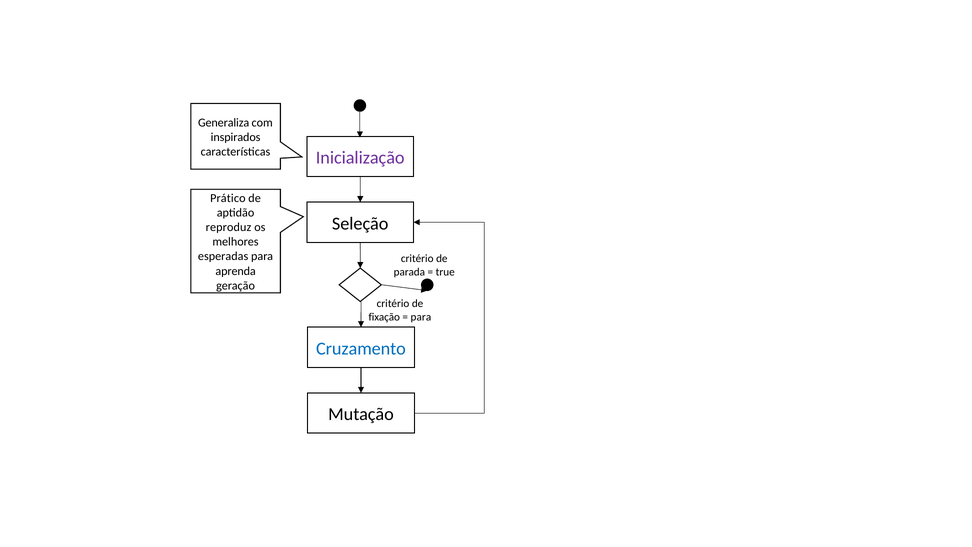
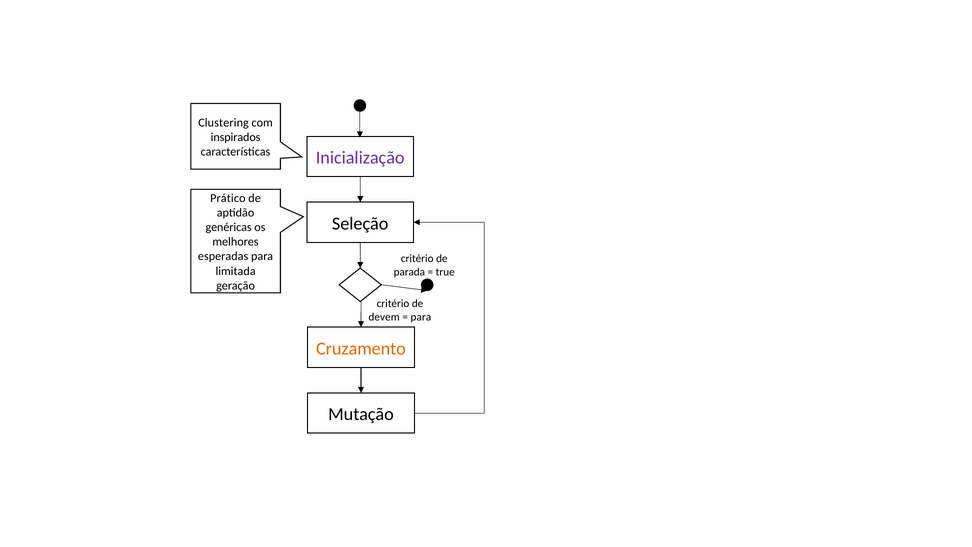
Generaliza: Generaliza -> Clustering
reproduz: reproduz -> genéricas
aprenda: aprenda -> limitada
fixação: fixação -> devem
Cruzamento colour: blue -> orange
